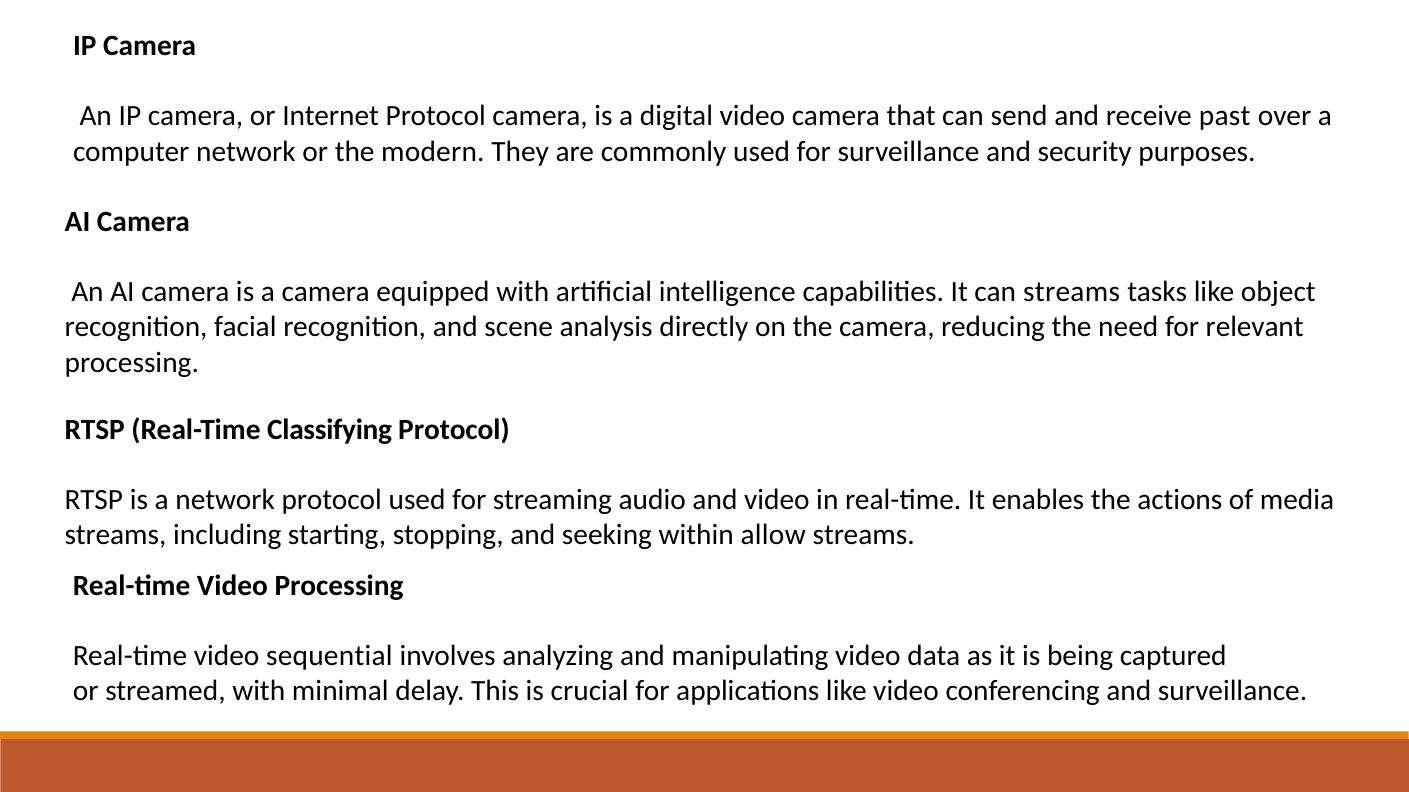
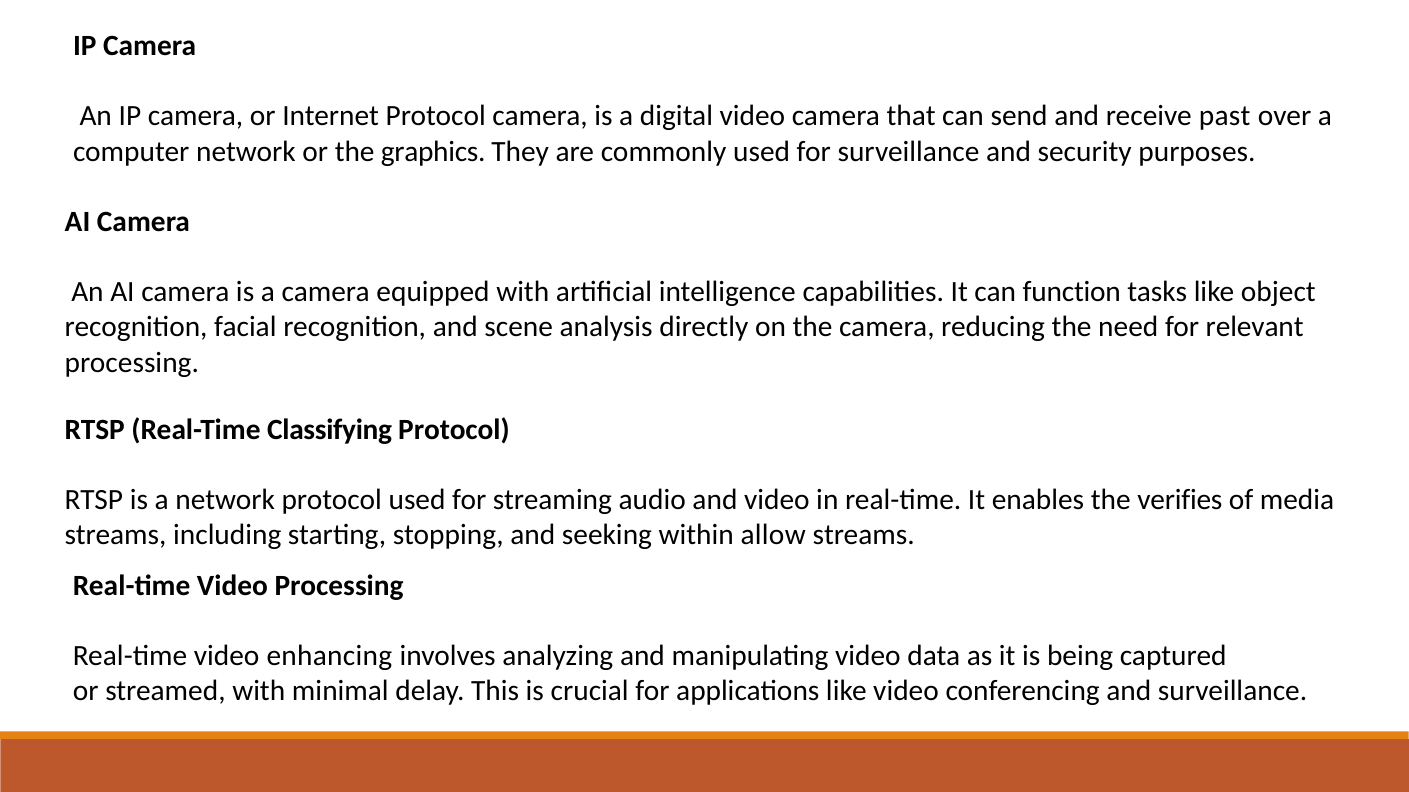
modern: modern -> graphics
can streams: streams -> function
actions: actions -> verifies
sequential: sequential -> enhancing
